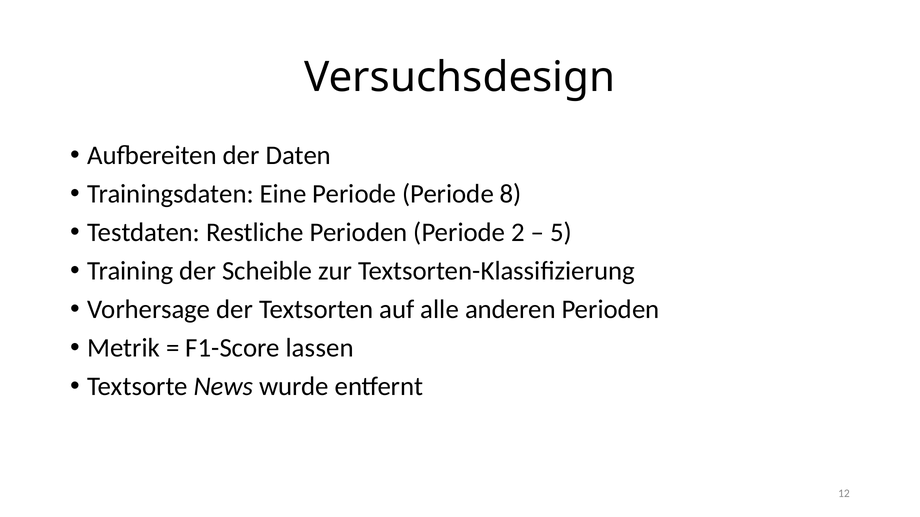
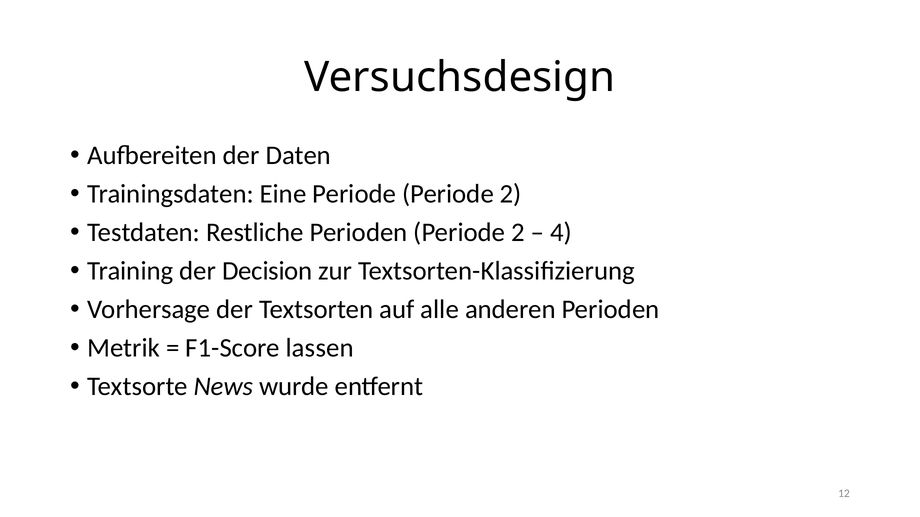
Periode Periode 8: 8 -> 2
5: 5 -> 4
Scheible: Scheible -> Decision
